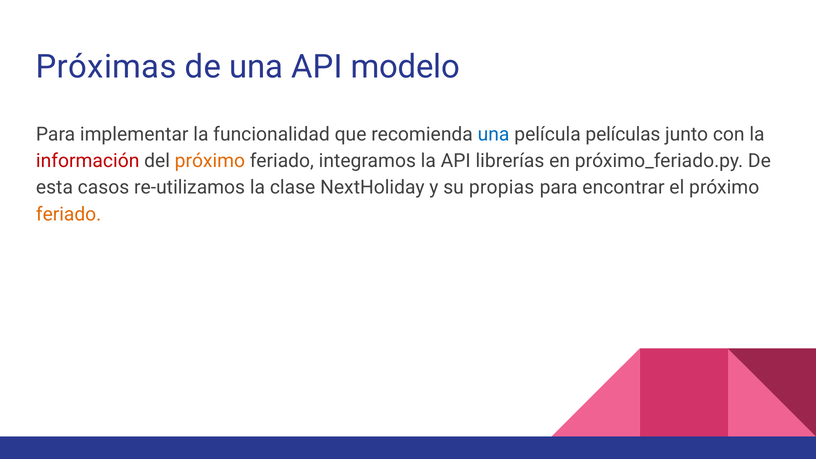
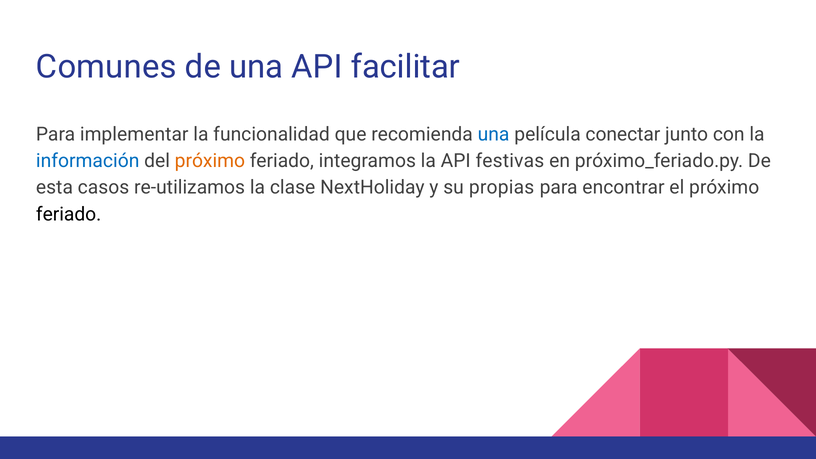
Próximas: Próximas -> Comunes
modelo: modelo -> facilitar
películas: películas -> conectar
información colour: red -> blue
librerías: librerías -> festivas
feriado at (69, 214) colour: orange -> black
